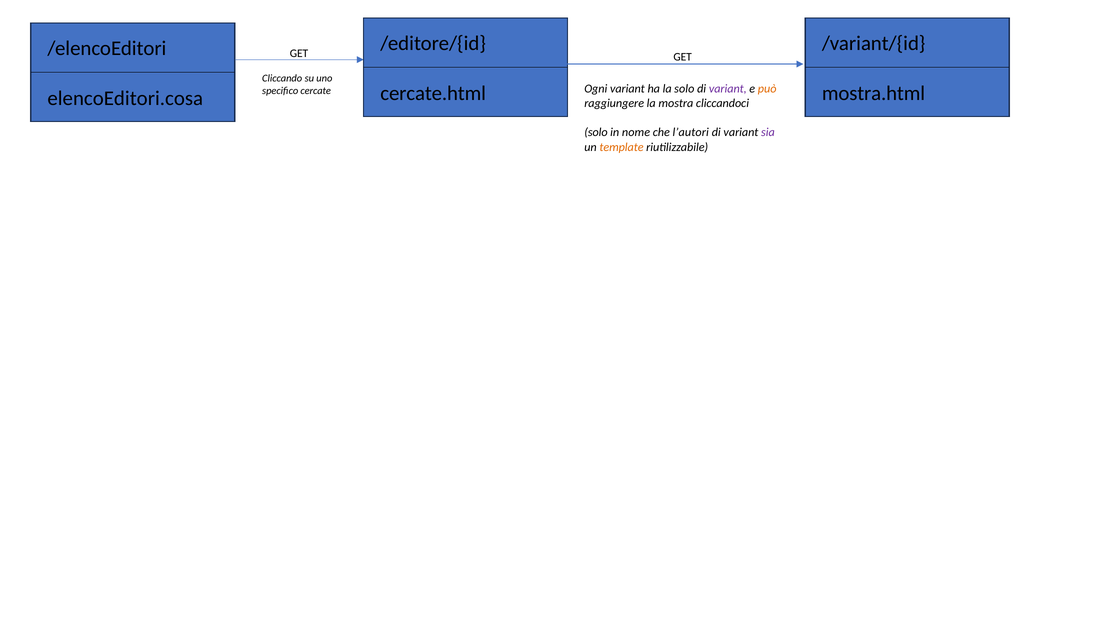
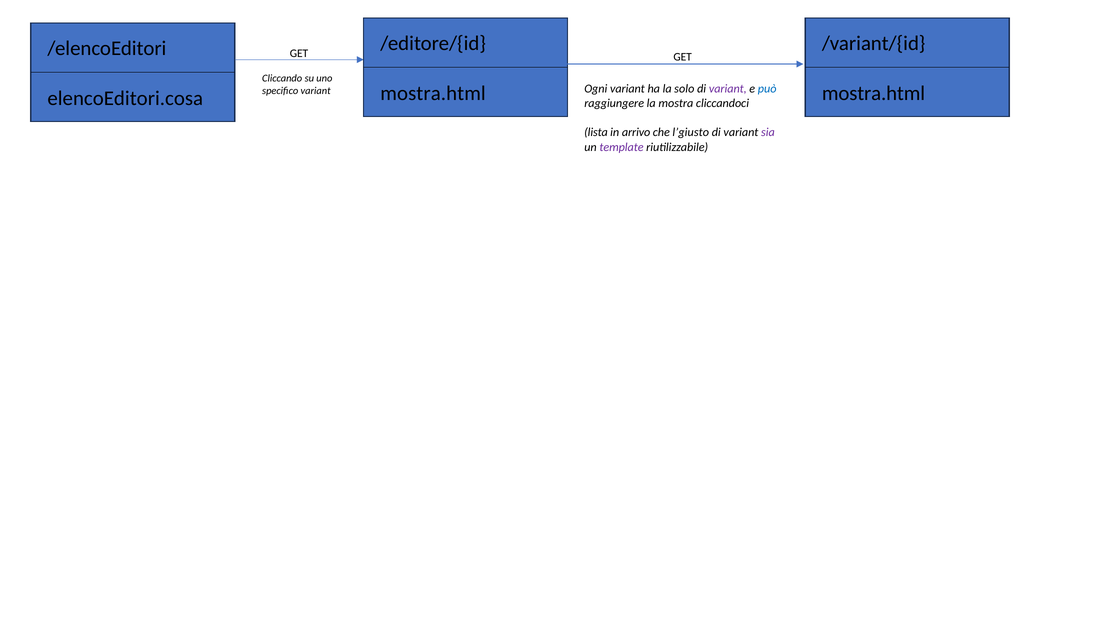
cercate.html at (433, 93): cercate.html -> mostra.html
specifico cercate: cercate -> variant
può colour: orange -> blue
solo at (596, 132): solo -> lista
nome: nome -> arrivo
l’autori: l’autori -> l’giusto
template colour: orange -> purple
